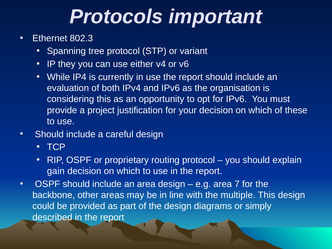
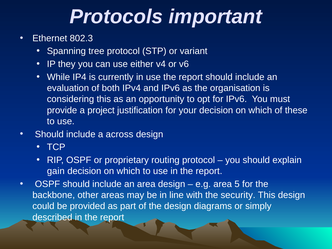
careful: careful -> across
7: 7 -> 5
multiple: multiple -> security
